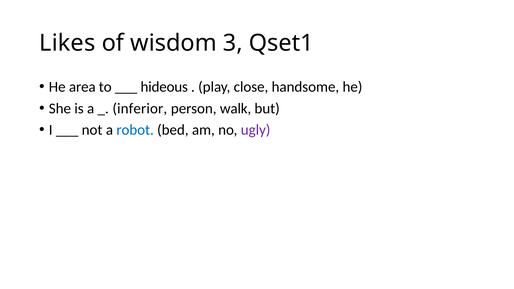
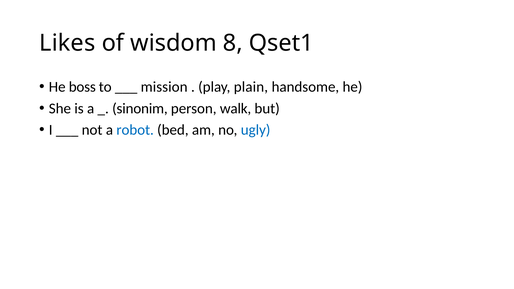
3: 3 -> 8
area: area -> boss
hideous: hideous -> mission
close: close -> plain
inferior: inferior -> sinonim
ugly colour: purple -> blue
